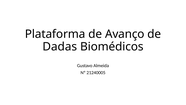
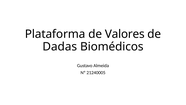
Avanço: Avanço -> Valores
